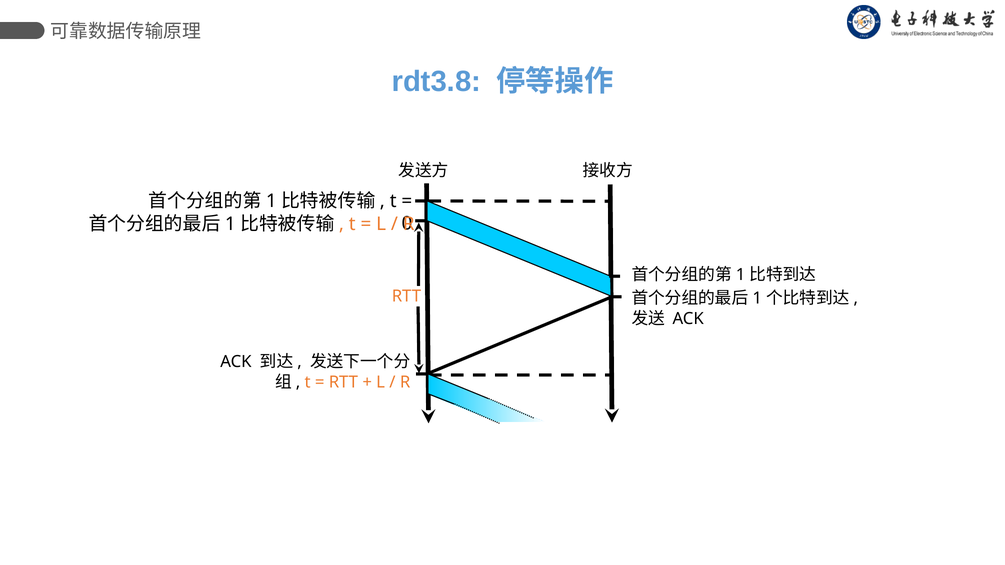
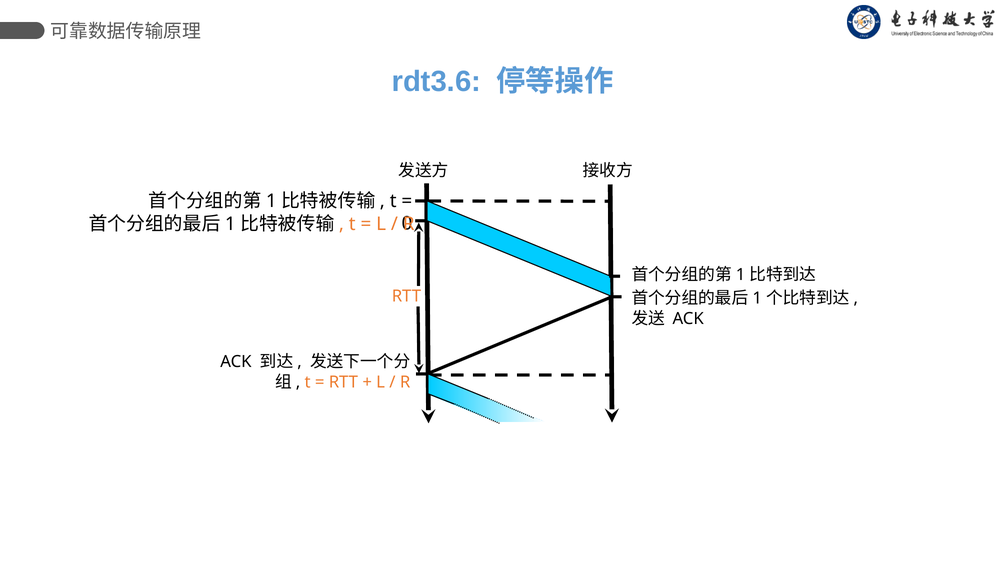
rdt3.8: rdt3.8 -> rdt3.6
